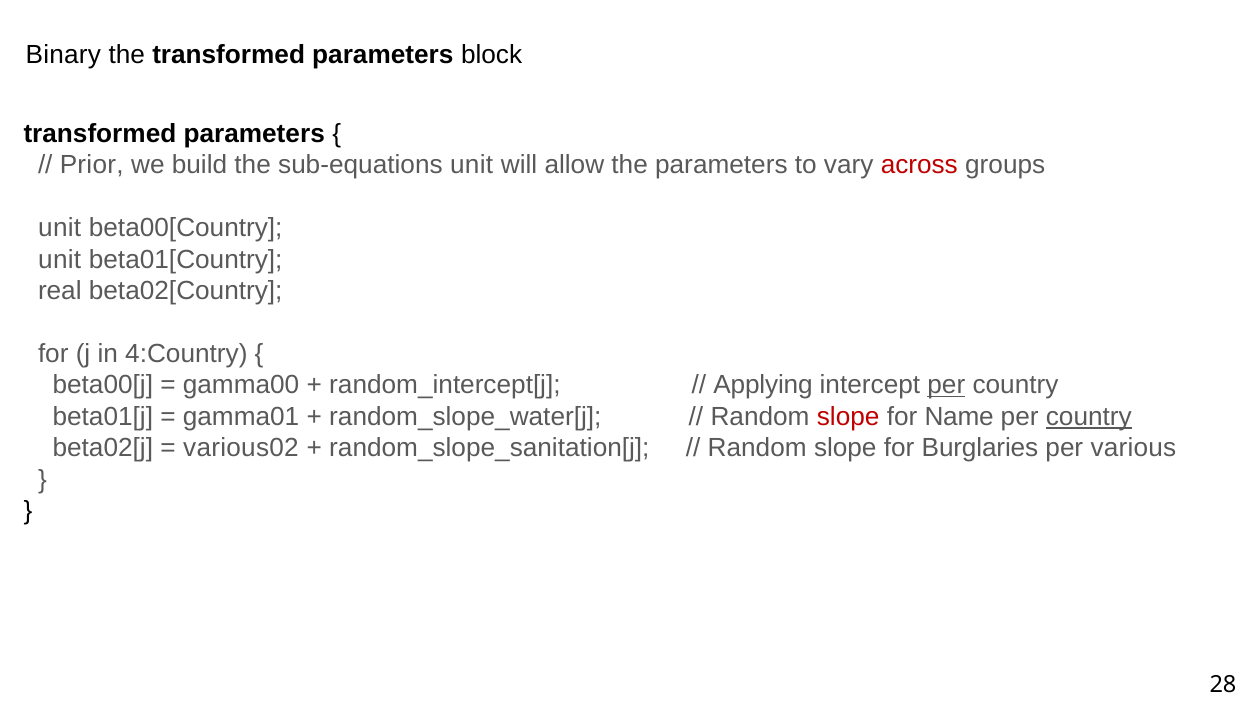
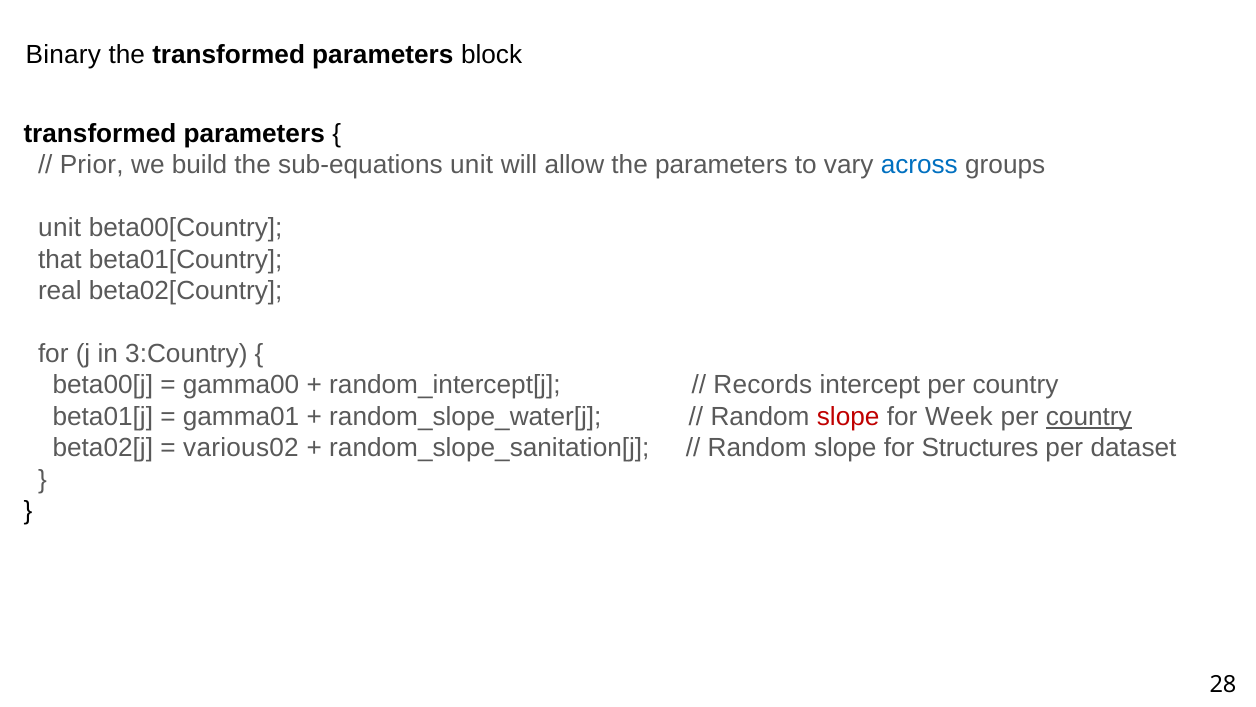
across colour: red -> blue
unit at (60, 259): unit -> that
4:Country: 4:Country -> 3:Country
Applying: Applying -> Records
per at (946, 385) underline: present -> none
Name: Name -> Week
Burglaries: Burglaries -> Structures
various: various -> dataset
